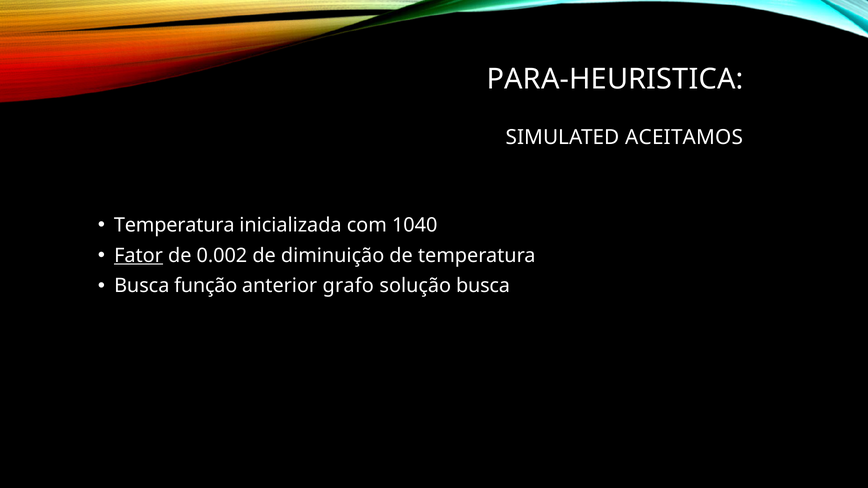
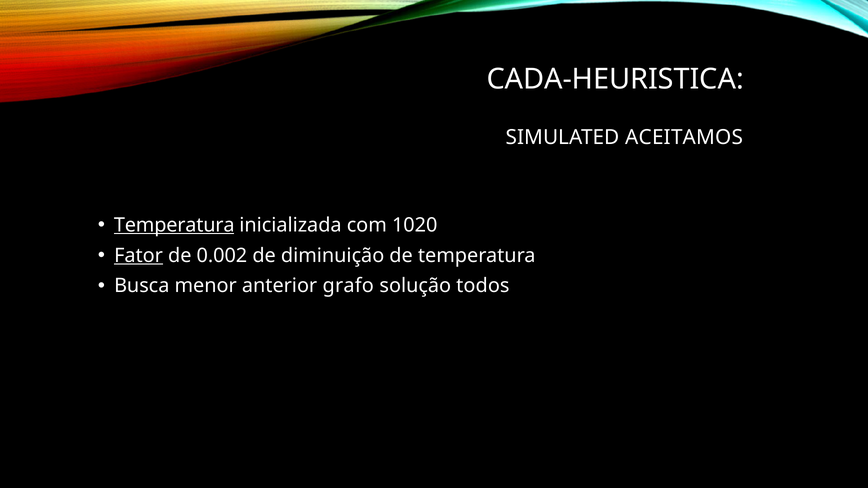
PARA-HEURISTICA: PARA-HEURISTICA -> CADA-HEURISTICA
Temperatura at (174, 225) underline: none -> present
1040: 1040 -> 1020
função: função -> menor
solução busca: busca -> todos
